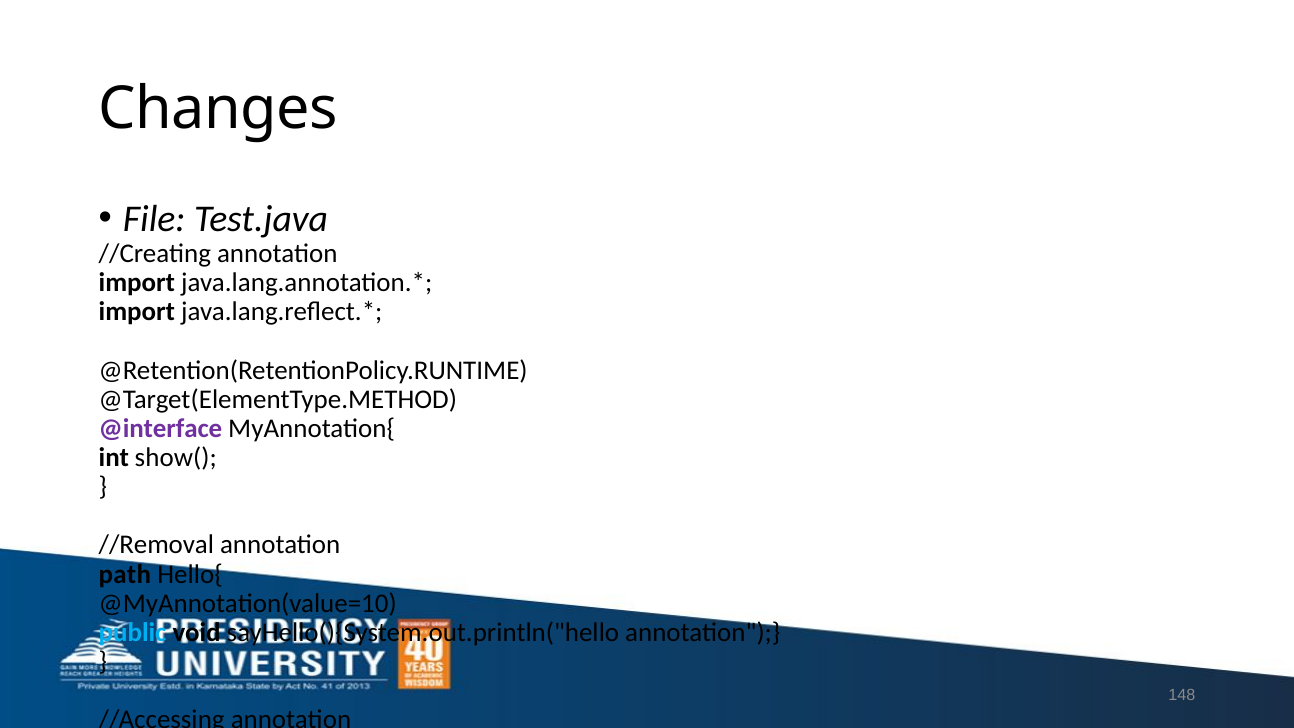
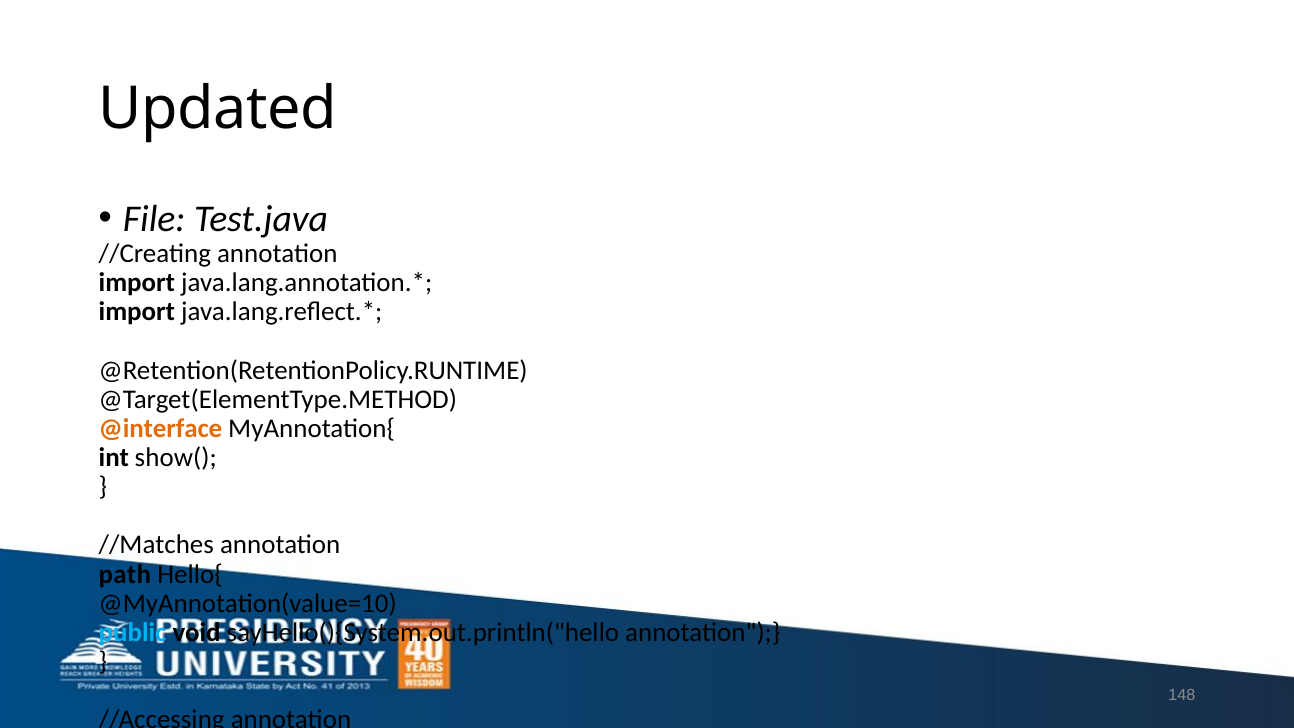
Changes: Changes -> Updated
@interface colour: purple -> orange
//Removal: //Removal -> //Matches
